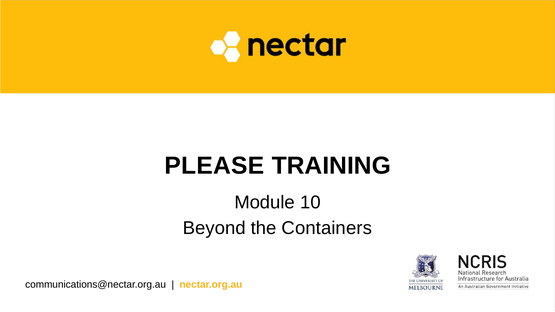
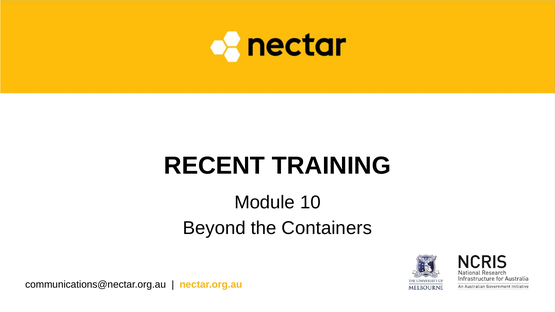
PLEASE: PLEASE -> RECENT
